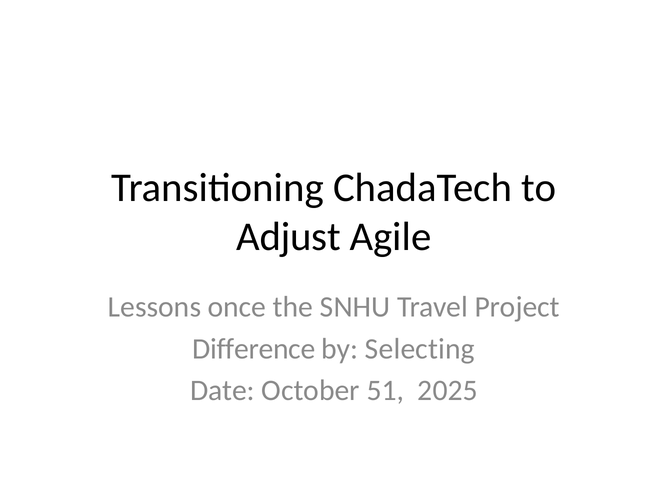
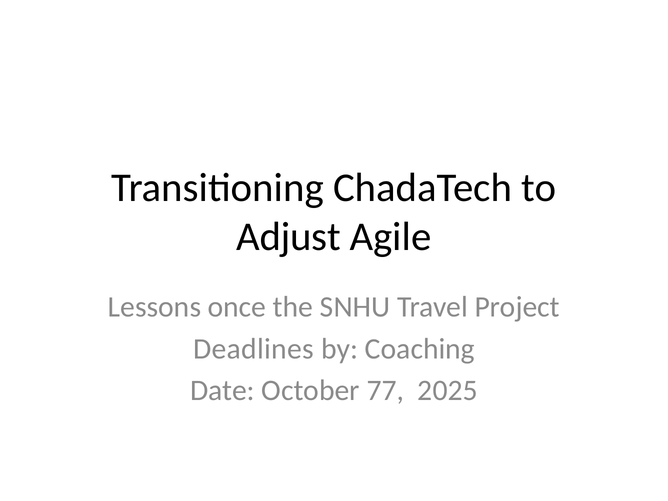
Difference: Difference -> Deadlines
Selecting: Selecting -> Coaching
51: 51 -> 77
